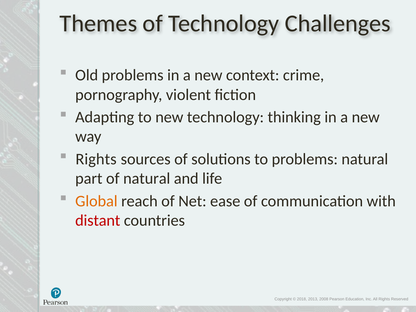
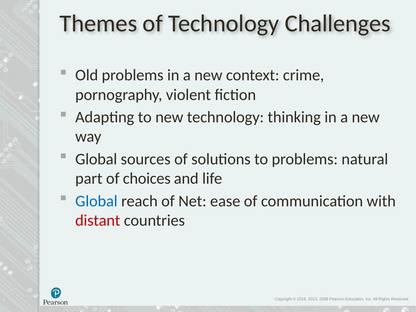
Rights at (96, 159): Rights -> Global
of natural: natural -> choices
Global at (96, 201) colour: orange -> blue
